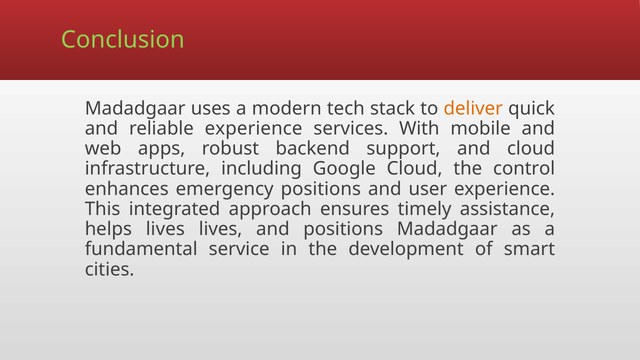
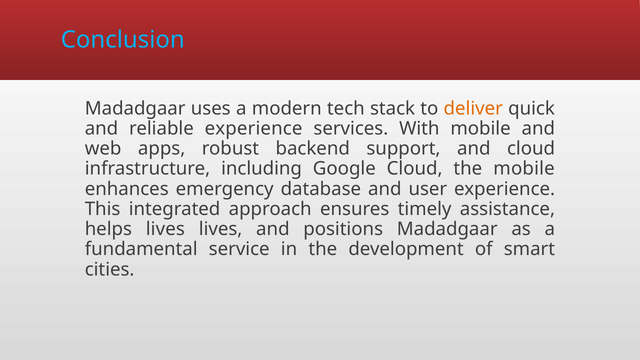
Conclusion colour: light green -> light blue
the control: control -> mobile
emergency positions: positions -> database
